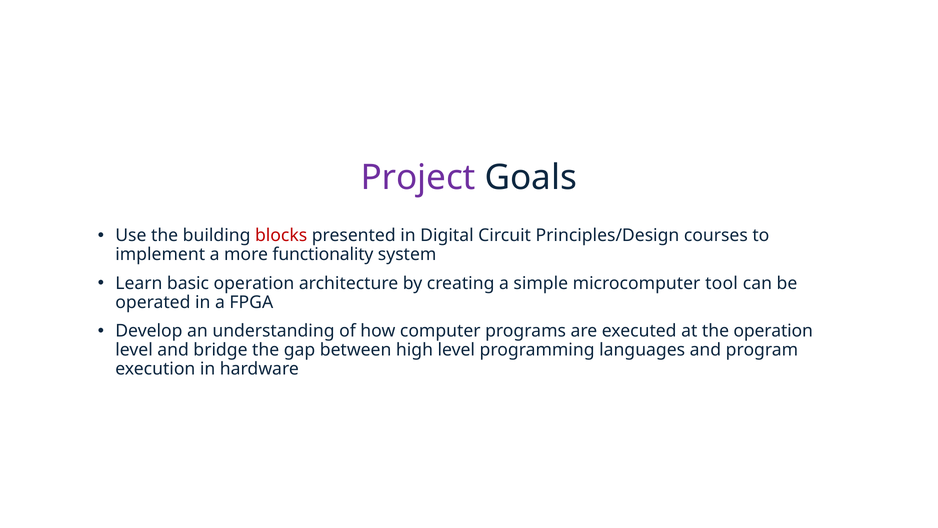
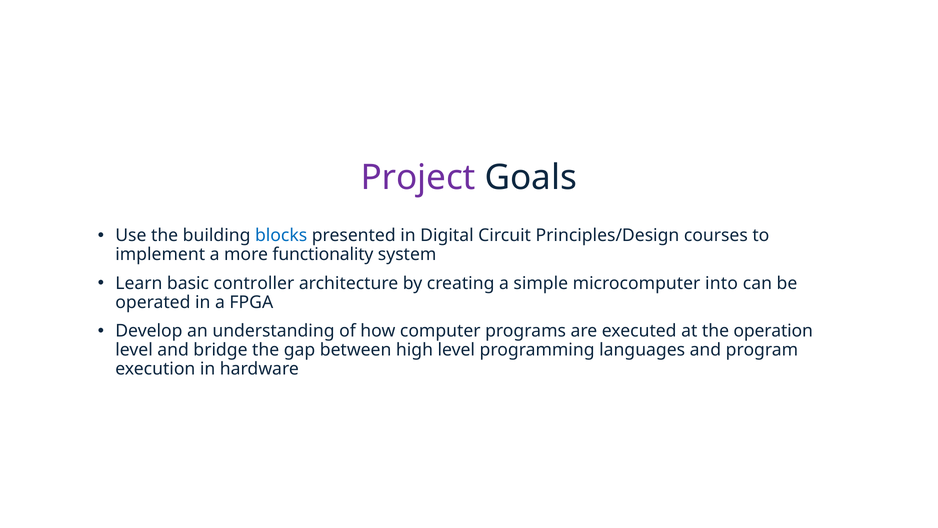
blocks colour: red -> blue
basic operation: operation -> controller
tool: tool -> into
